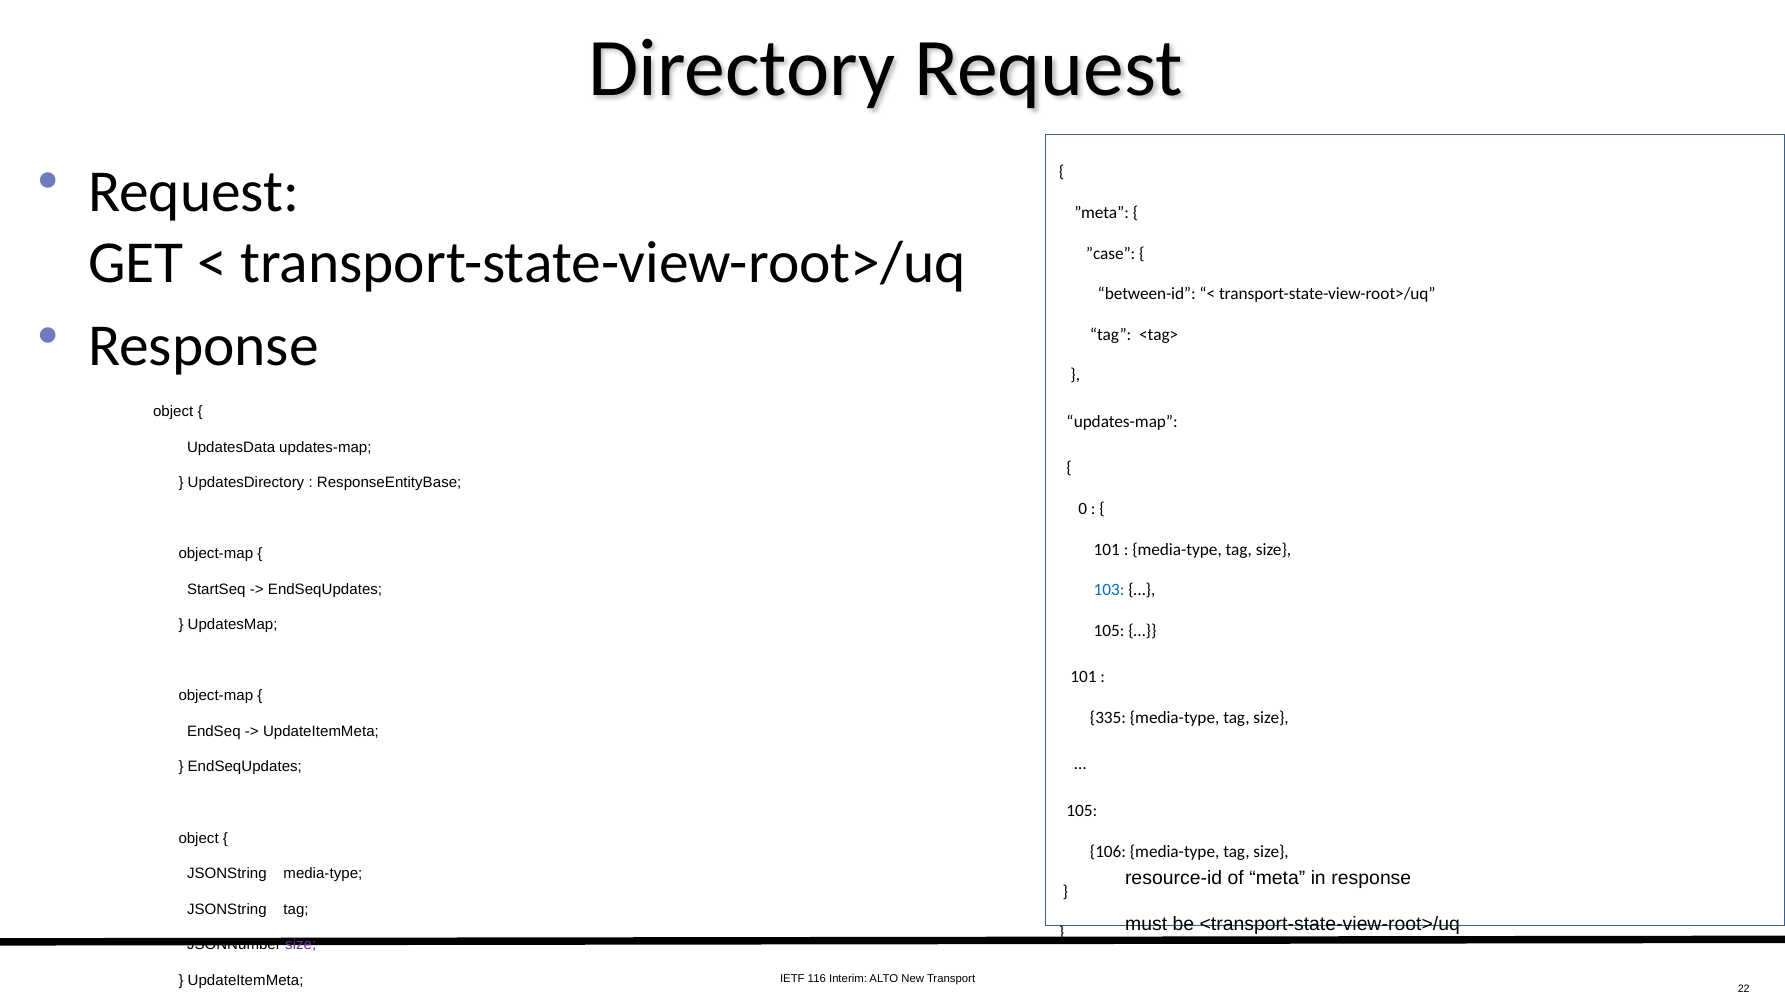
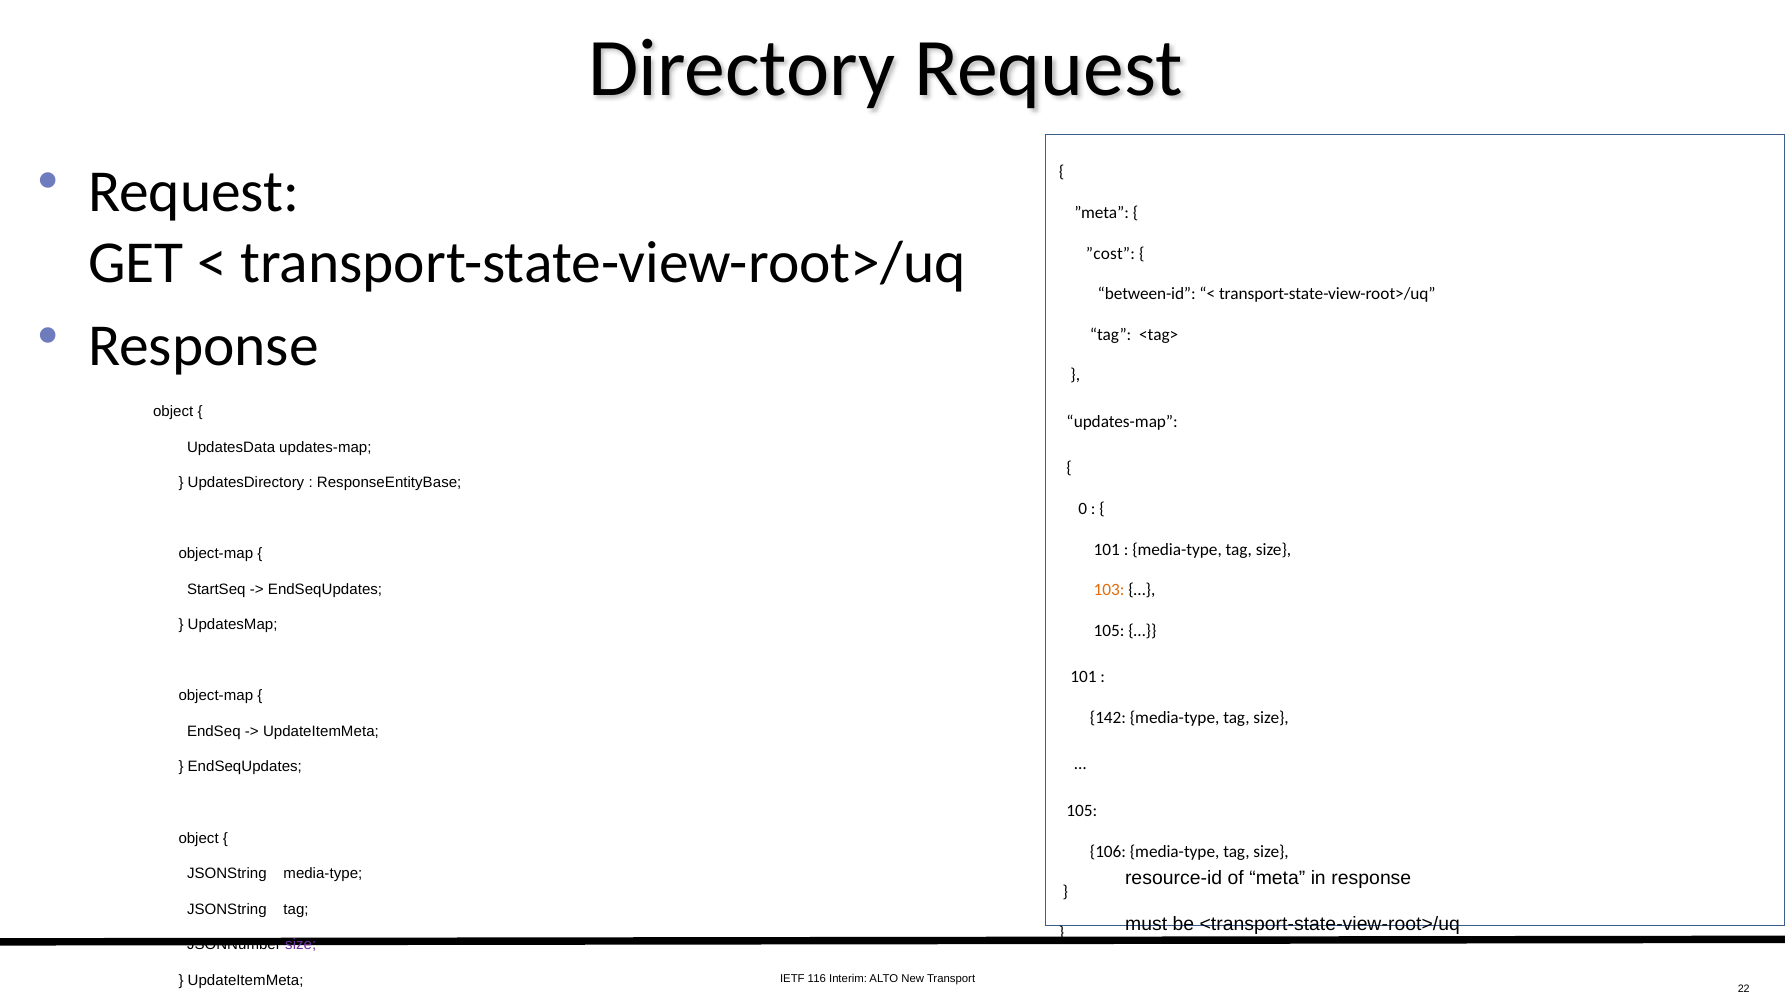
”case: ”case -> ”cost
103 colour: blue -> orange
335: 335 -> 142
